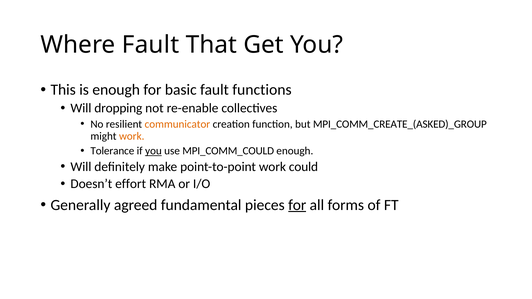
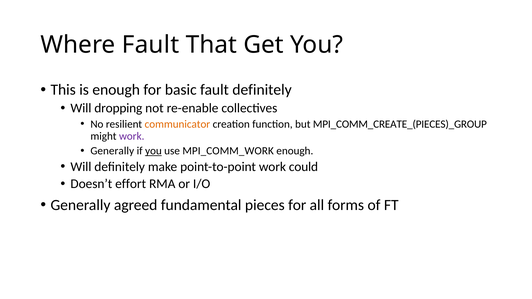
fault functions: functions -> definitely
MPI_COMM_CREATE_(ASKED)_GROUP: MPI_COMM_CREATE_(ASKED)_GROUP -> MPI_COMM_CREATE_(PIECES)_GROUP
work at (132, 136) colour: orange -> purple
Tolerance at (112, 151): Tolerance -> Generally
MPI_COMM_COULD: MPI_COMM_COULD -> MPI_COMM_WORK
for at (297, 205) underline: present -> none
